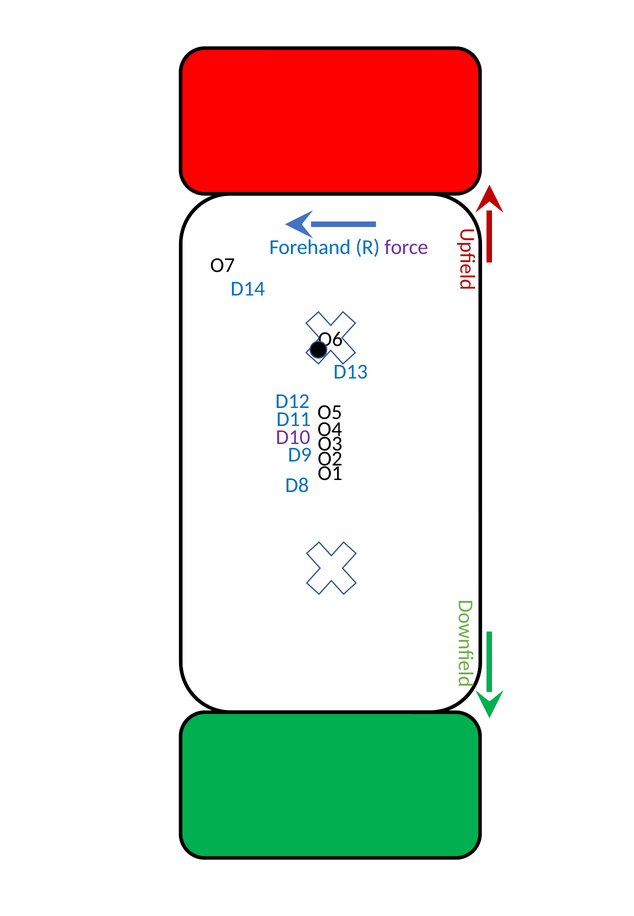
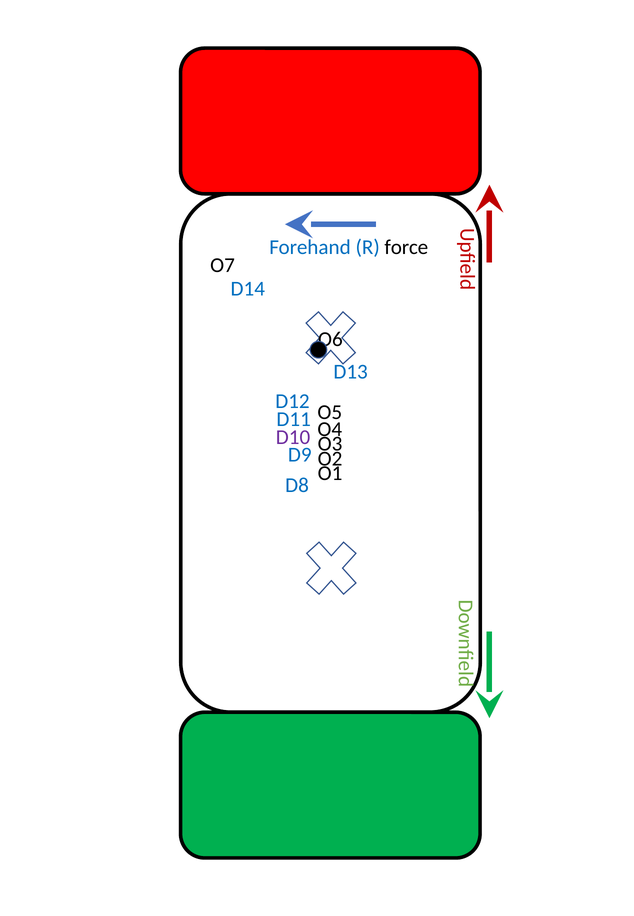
force colour: purple -> black
